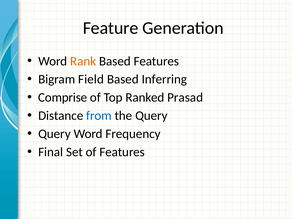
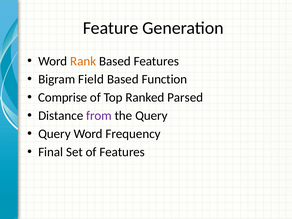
Inferring: Inferring -> Function
Prasad: Prasad -> Parsed
from colour: blue -> purple
